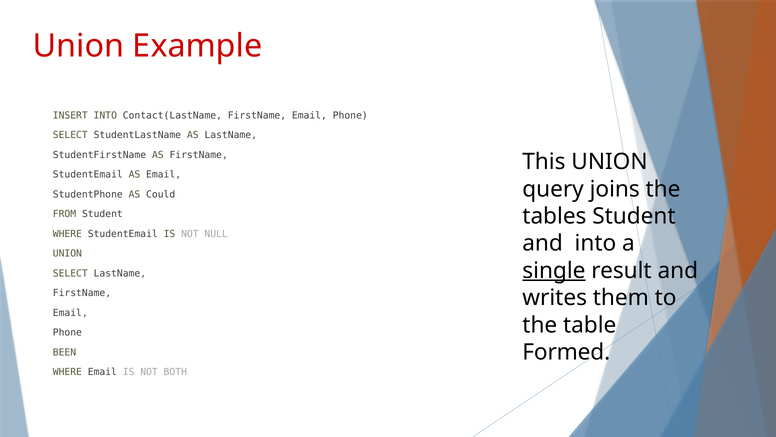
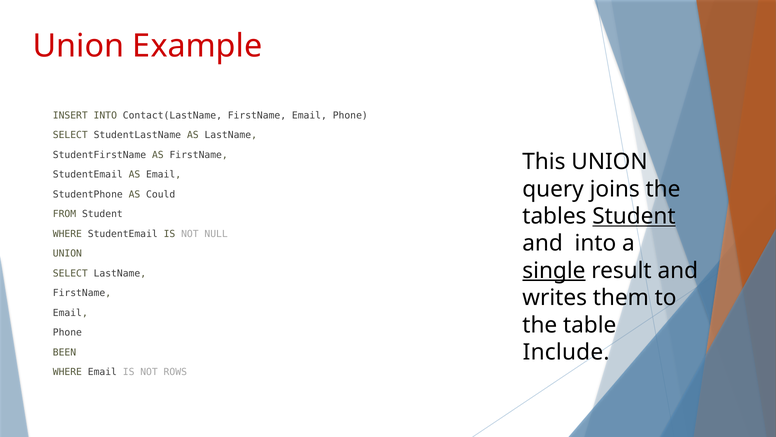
Student at (634, 216) underline: none -> present
Formed: Formed -> Include
BOTH: BOTH -> ROWS
